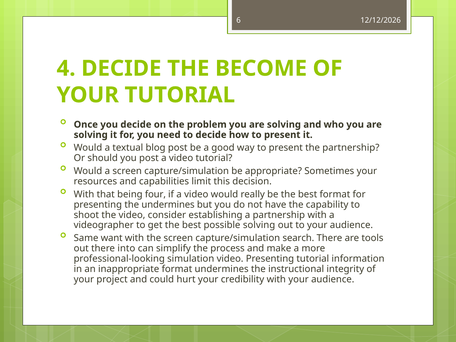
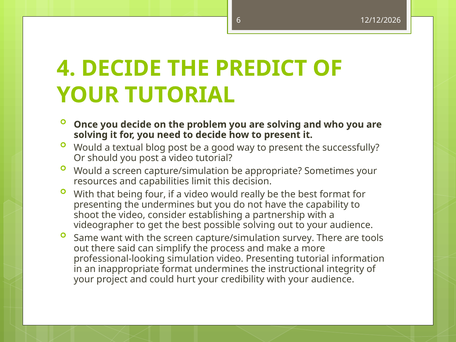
BECOME: BECOME -> PREDICT
the partnership: partnership -> successfully
search: search -> survey
into: into -> said
